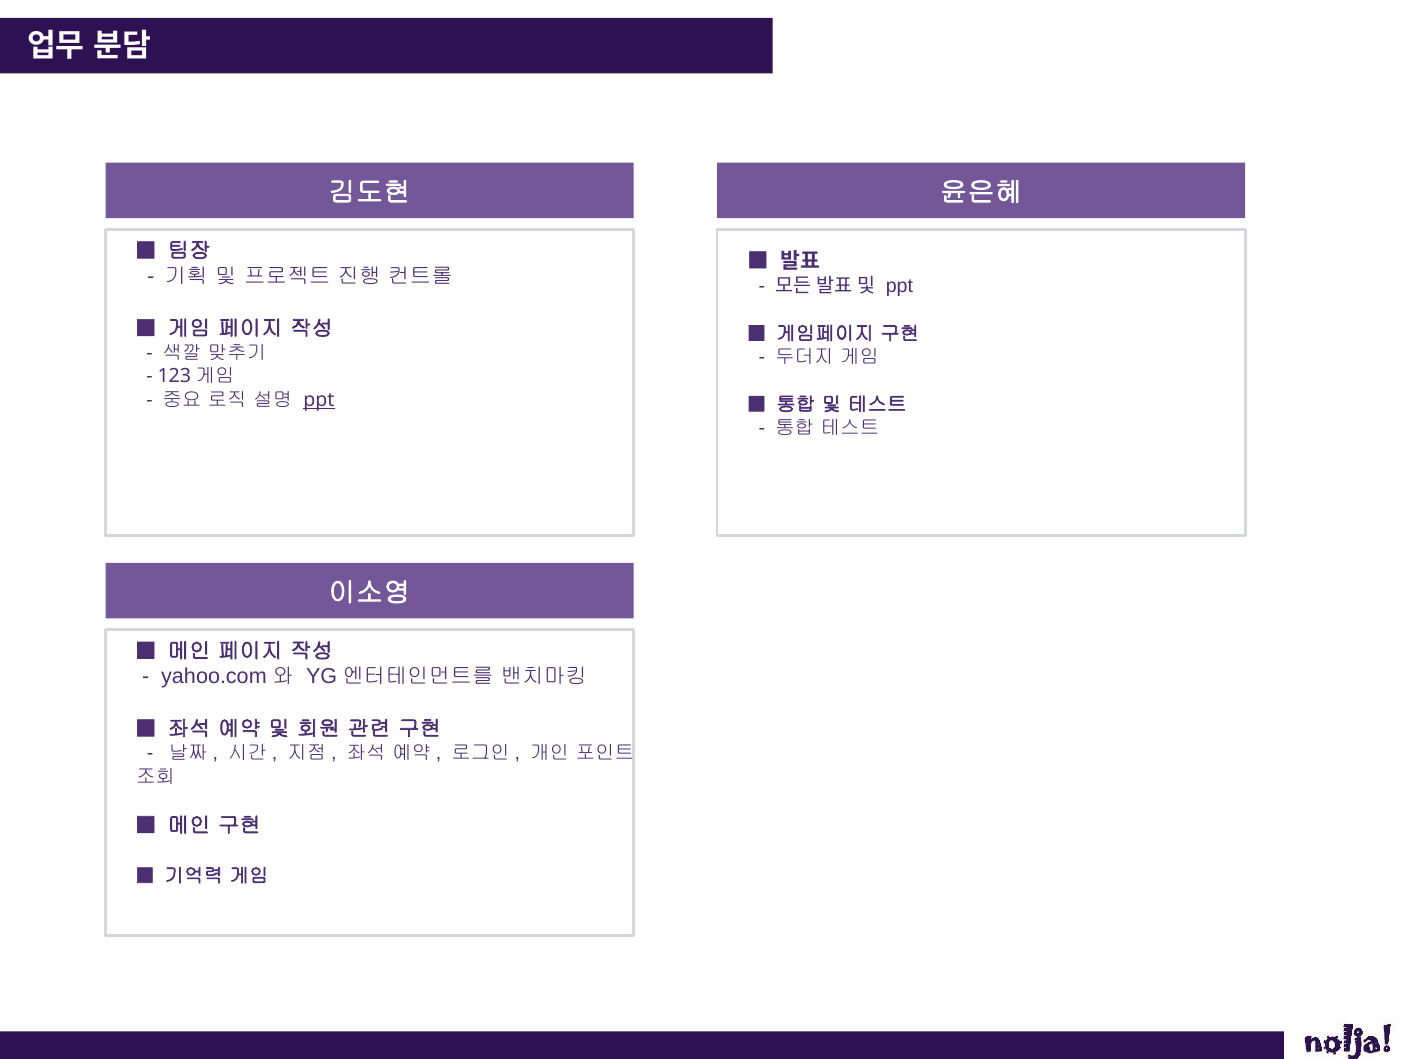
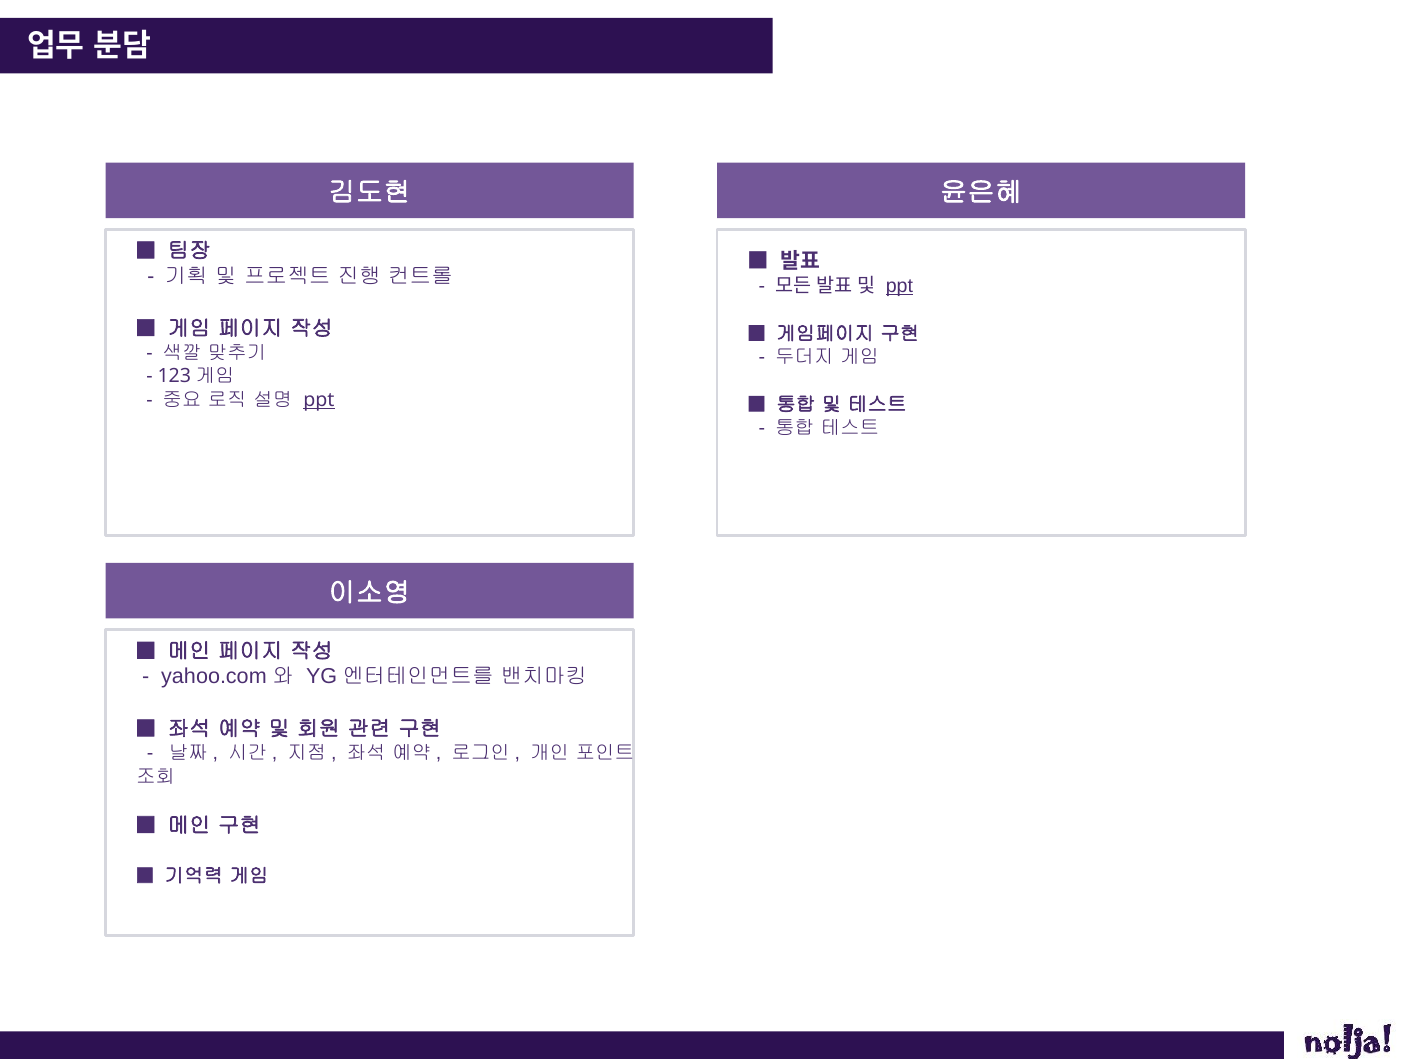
ppt at (899, 286) underline: none -> present
